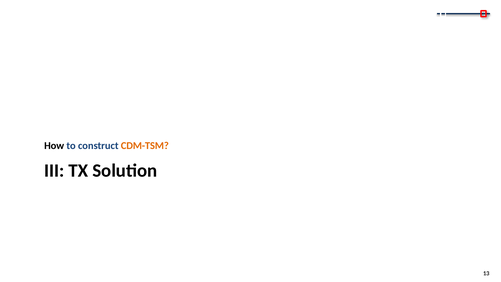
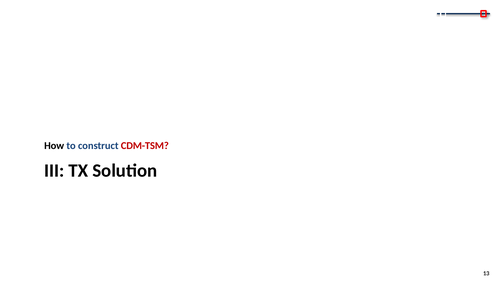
CDM-TSM colour: orange -> red
